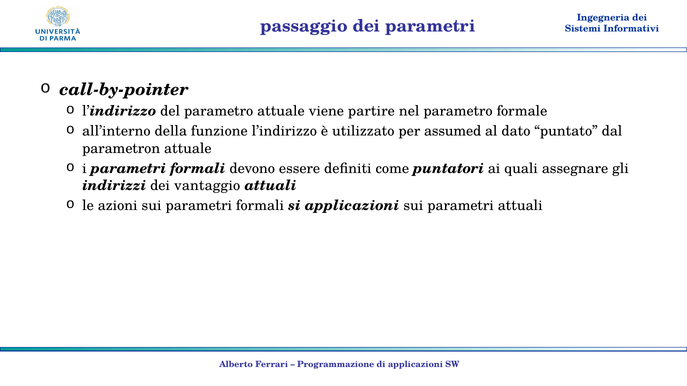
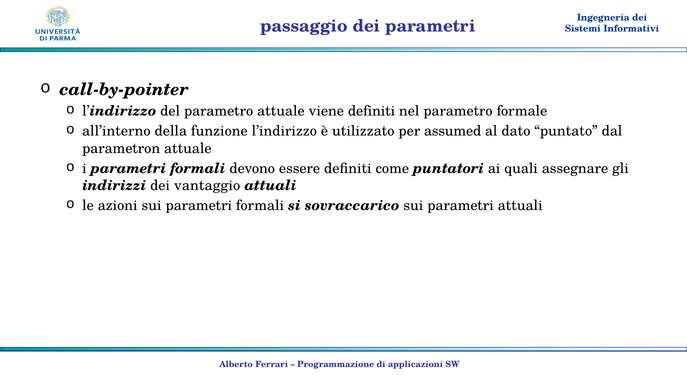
viene partire: partire -> definiti
si applicazioni: applicazioni -> sovraccarico
